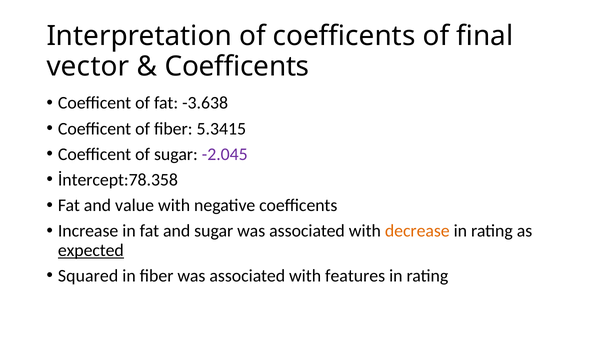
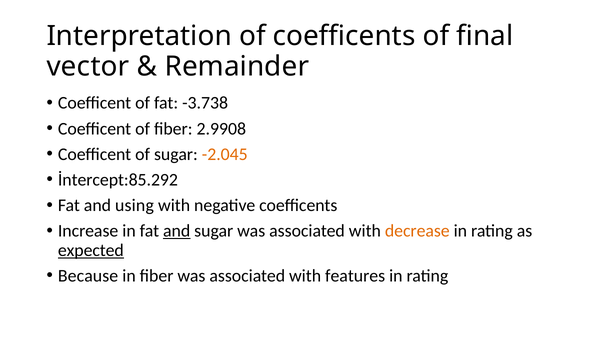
Coefficents at (237, 66): Coefficents -> Remainder
-3.638: -3.638 -> -3.738
5.3415: 5.3415 -> 2.9908
-2.045 colour: purple -> orange
İntercept:78.358: İntercept:78.358 -> İntercept:85.292
value: value -> using
and at (177, 231) underline: none -> present
Squared: Squared -> Because
